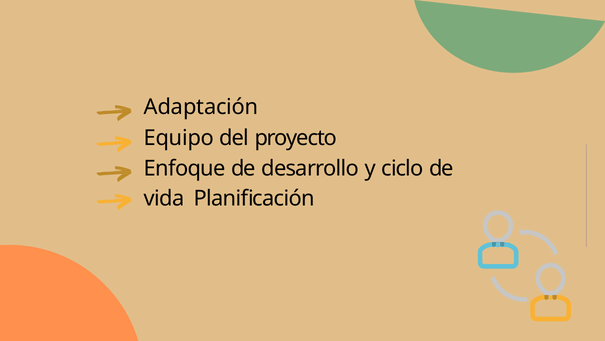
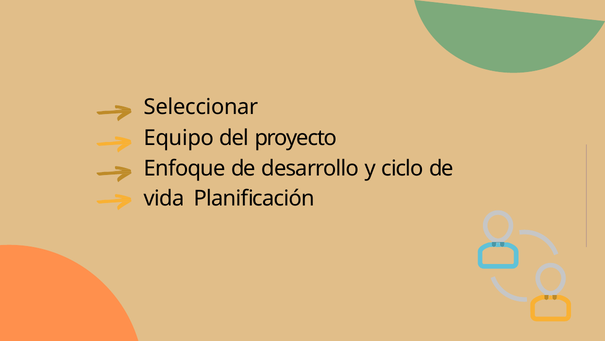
Adaptación: Adaptación -> Seleccionar
